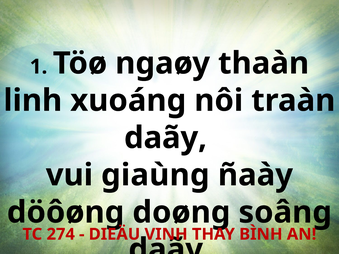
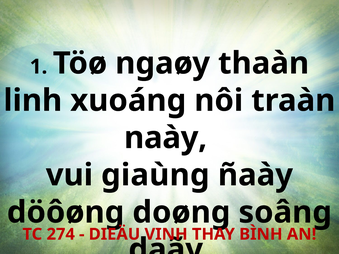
daãy at (165, 138): daãy -> naày
